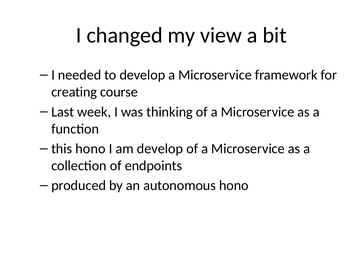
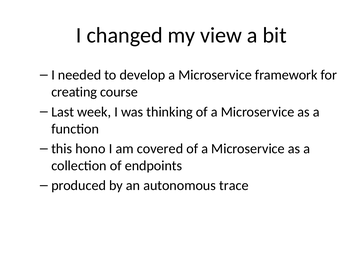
am develop: develop -> covered
autonomous hono: hono -> trace
